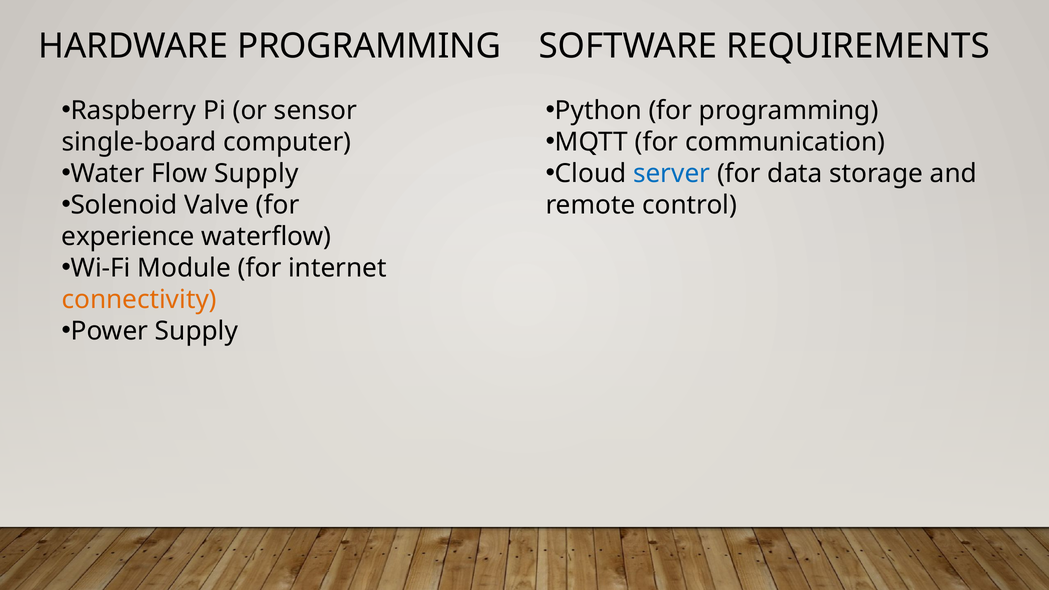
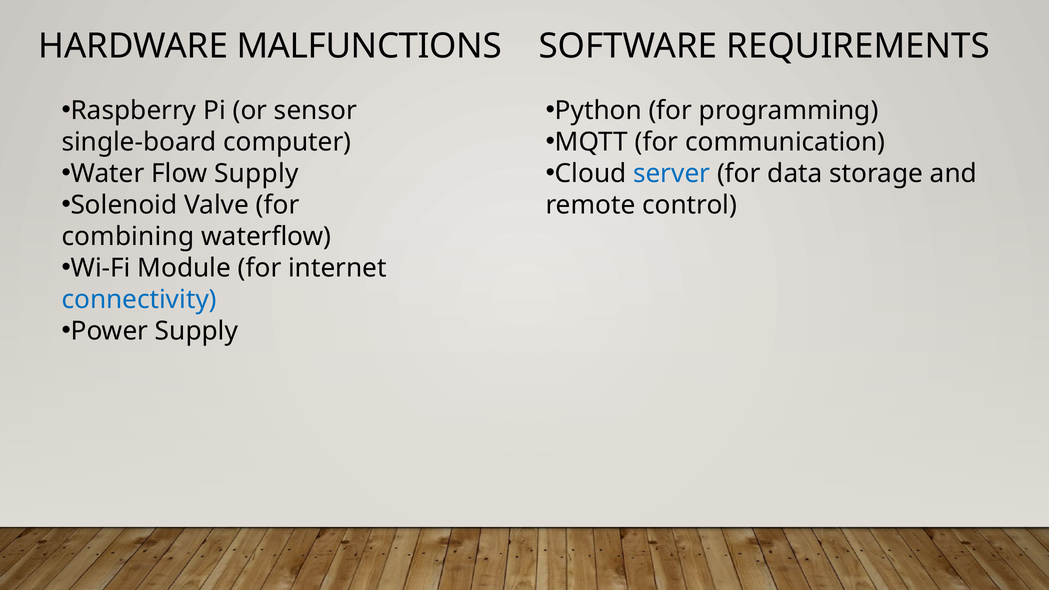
HARDWARE PROGRAMMING: PROGRAMMING -> MALFUNCTIONS
experience: experience -> combining
connectivity colour: orange -> blue
